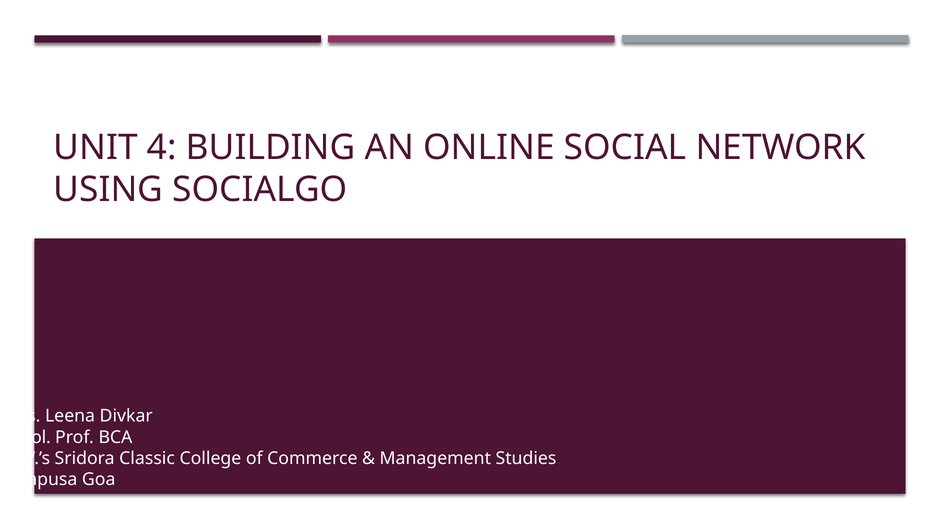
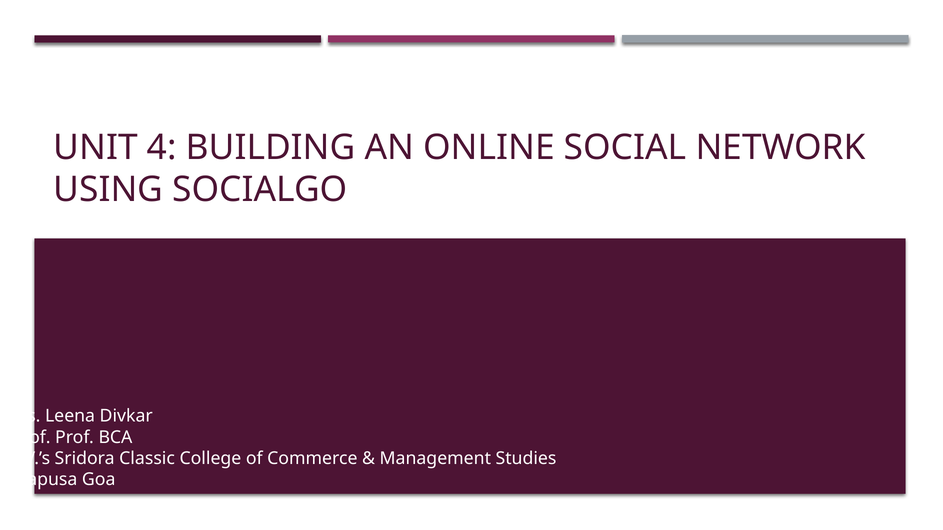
Tool at (31, 438): Tool -> Prof
